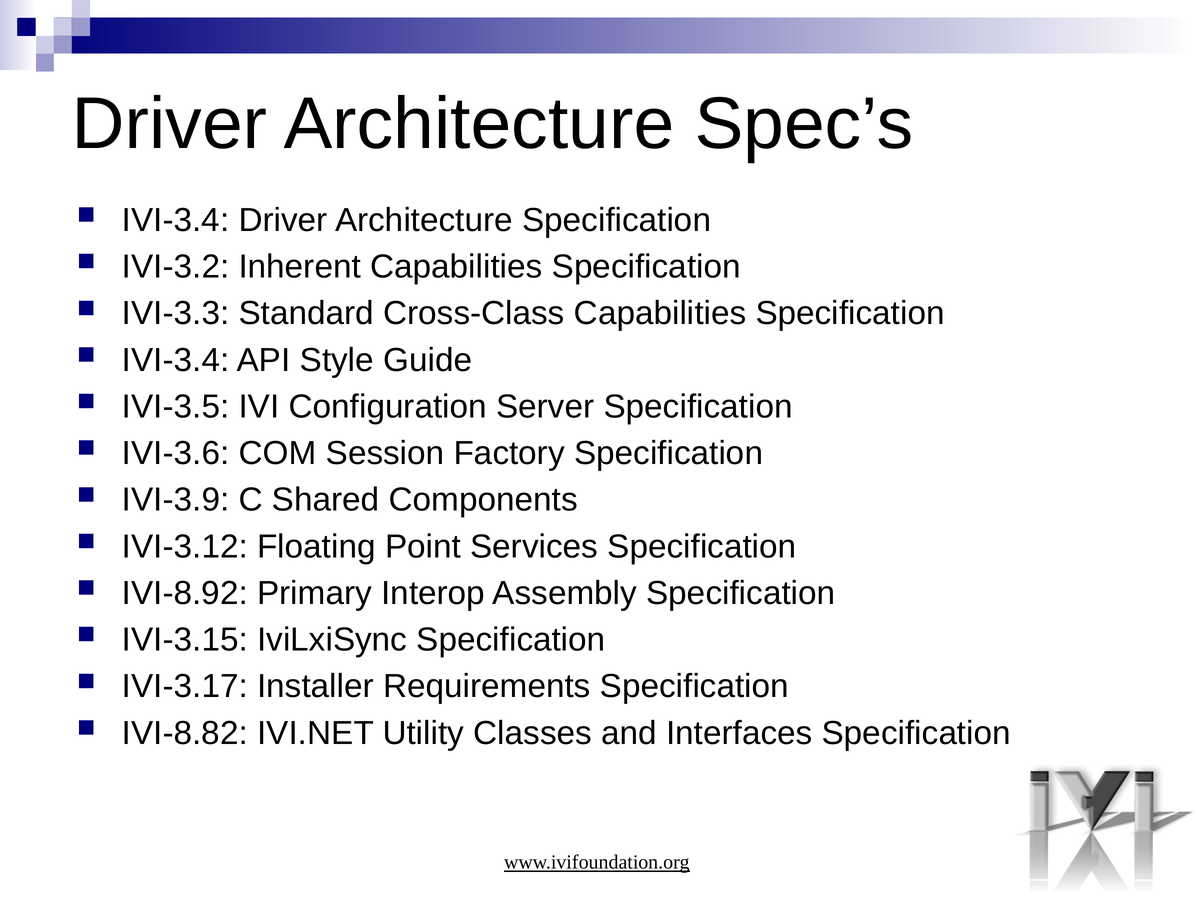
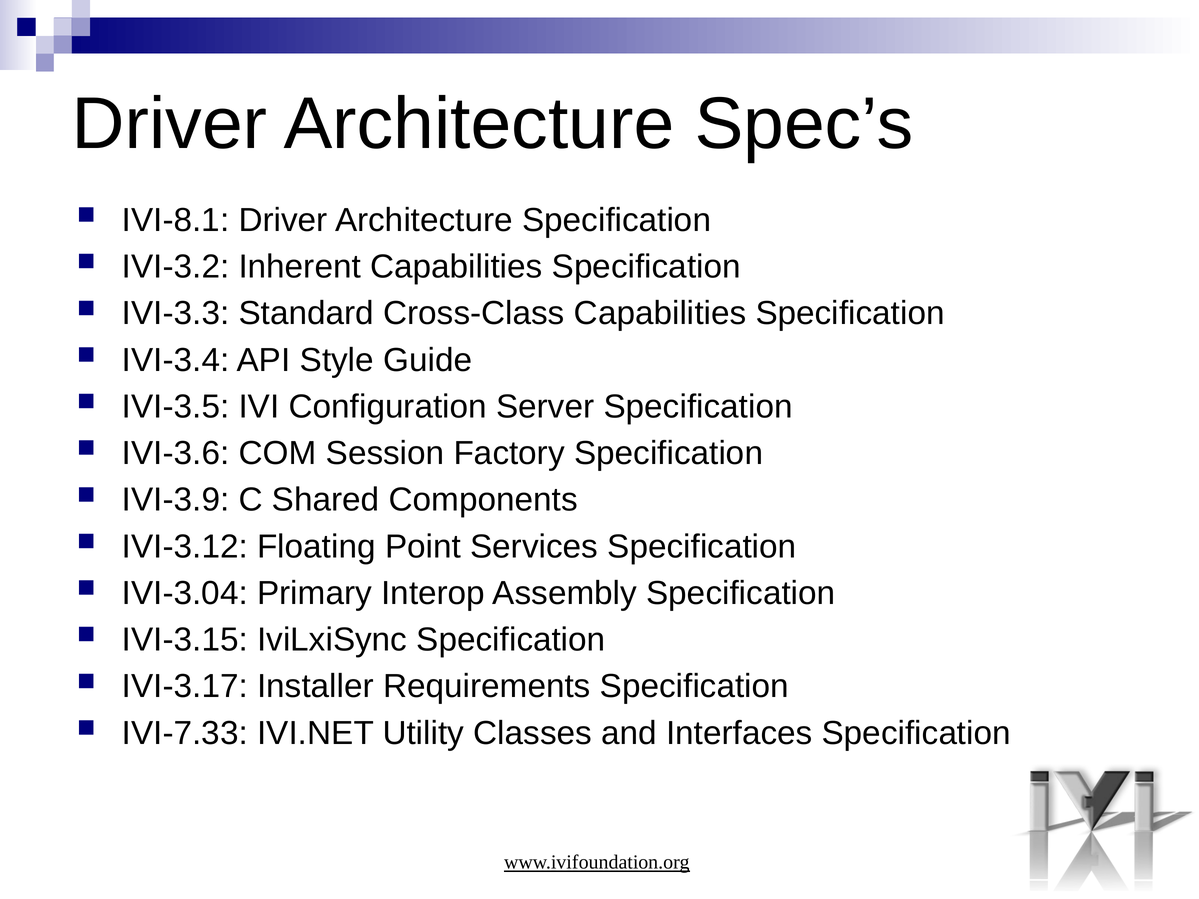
IVI-3.4 at (176, 220): IVI-3.4 -> IVI-8.1
IVI-8.92: IVI-8.92 -> IVI-3.04
IVI-8.82: IVI-8.82 -> IVI-7.33
